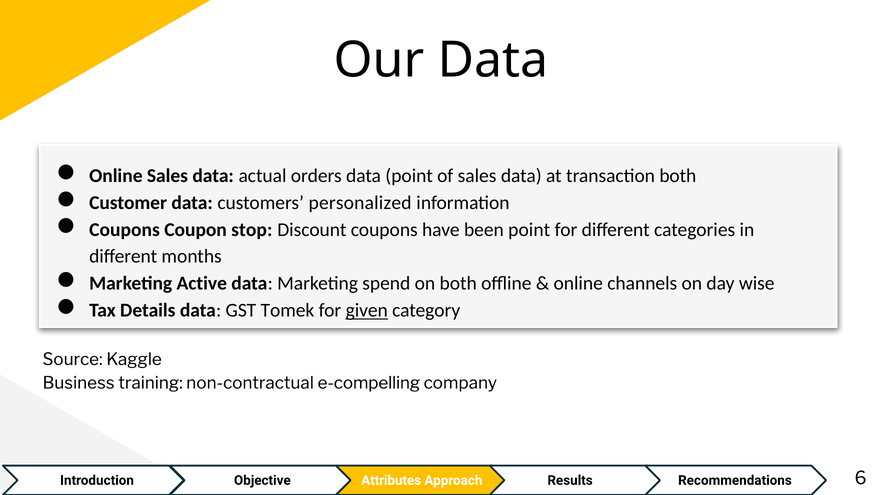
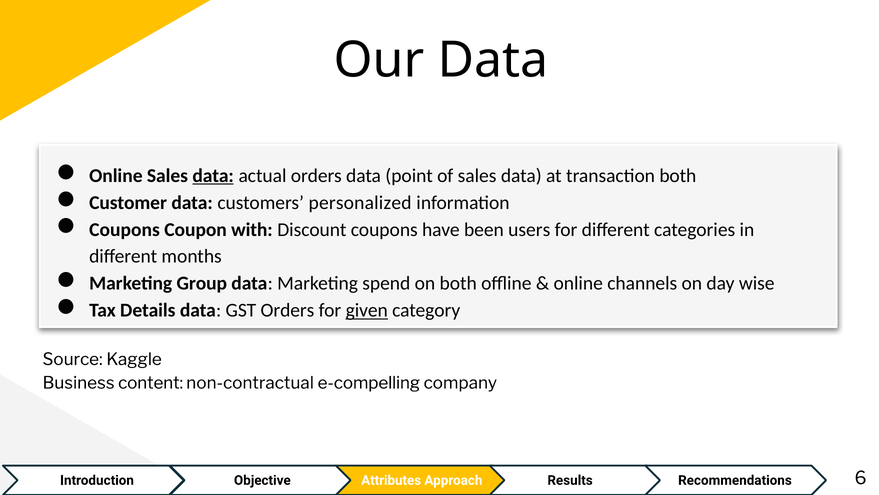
data at (213, 175) underline: none -> present
stop: stop -> with
been point: point -> users
Active: Active -> Group
GST Tomek: Tomek -> Orders
training: training -> content
